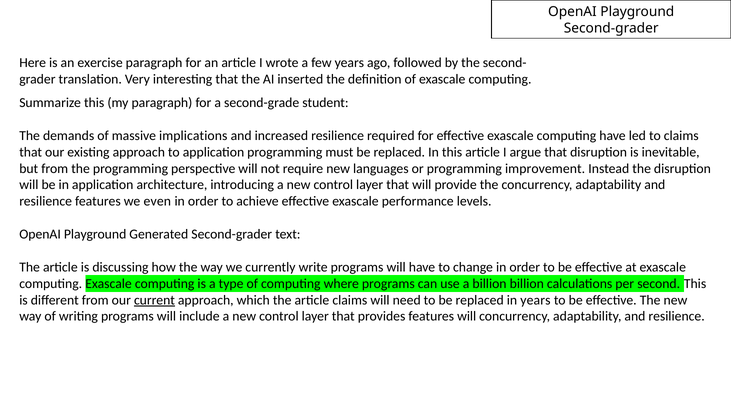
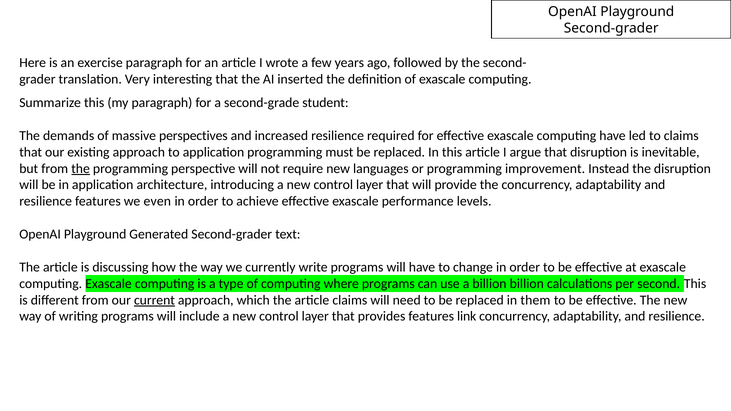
implications: implications -> perspectives
the at (81, 169) underline: none -> present
in years: years -> them
features will: will -> link
